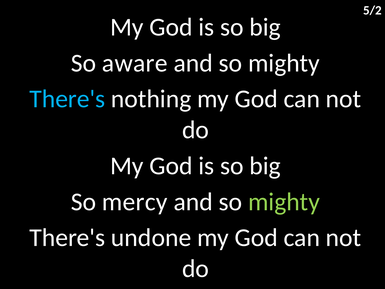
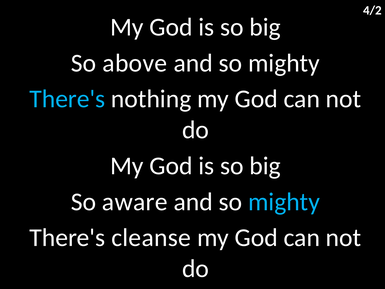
5/2: 5/2 -> 4/2
aware: aware -> above
mercy: mercy -> aware
mighty at (284, 202) colour: light green -> light blue
undone: undone -> cleanse
